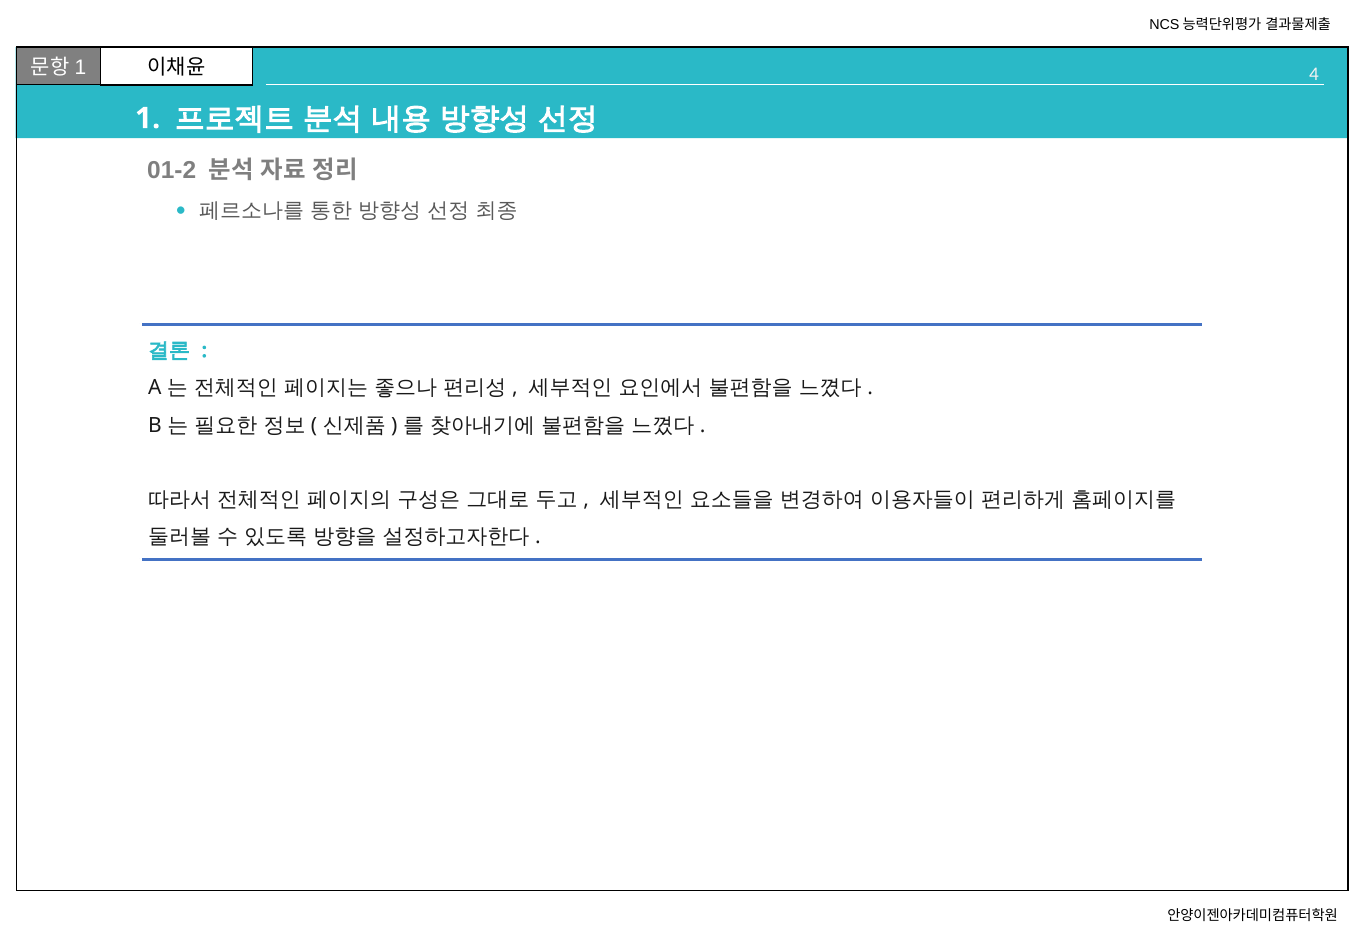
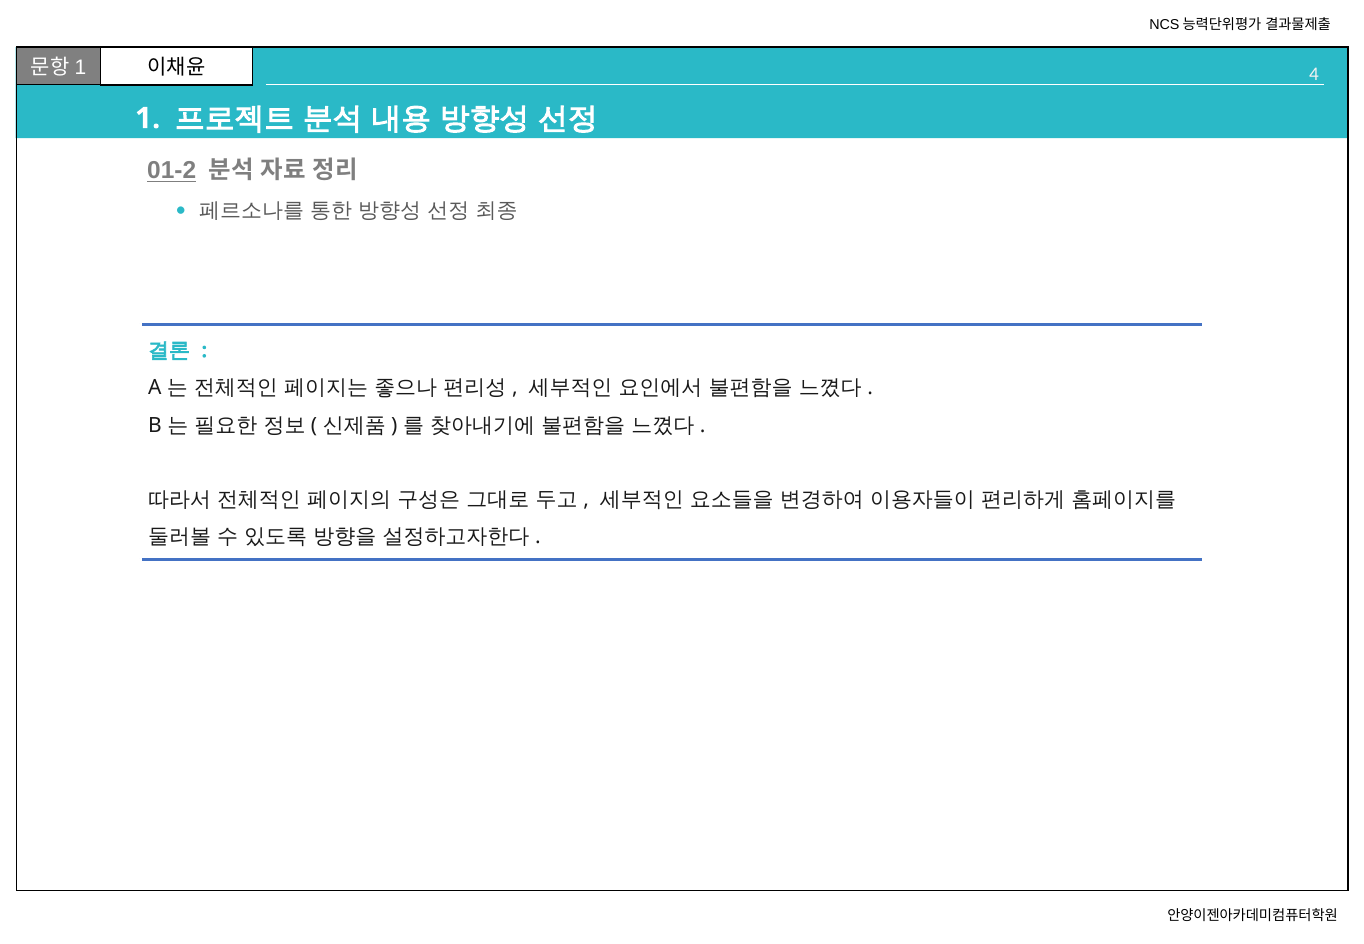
01-2 underline: none -> present
